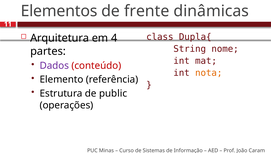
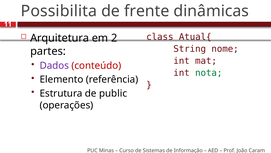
Elementos: Elementos -> Possibilita
Dupla{: Dupla{ -> Atual{
4: 4 -> 2
nota colour: orange -> green
